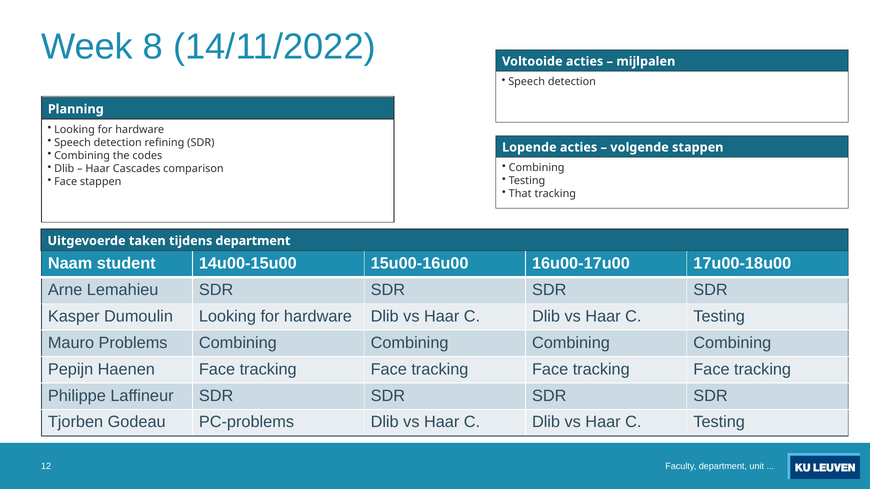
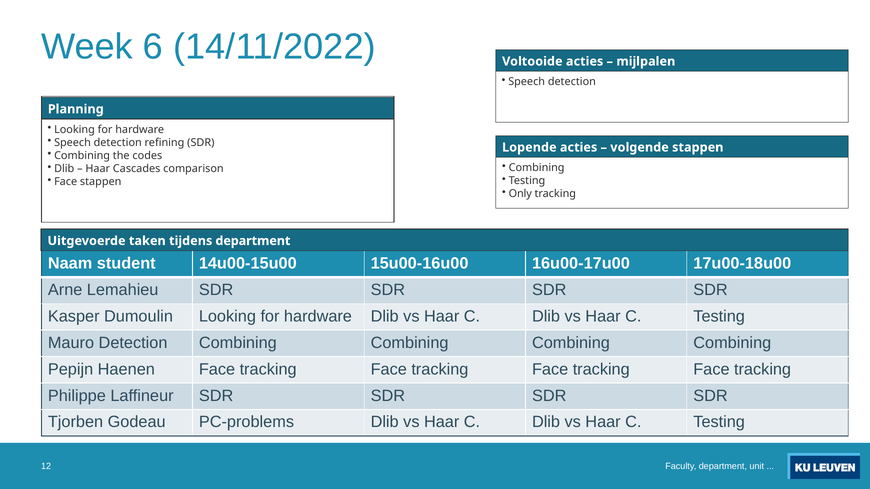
8: 8 -> 6
That: That -> Only
Mauro Problems: Problems -> Detection
